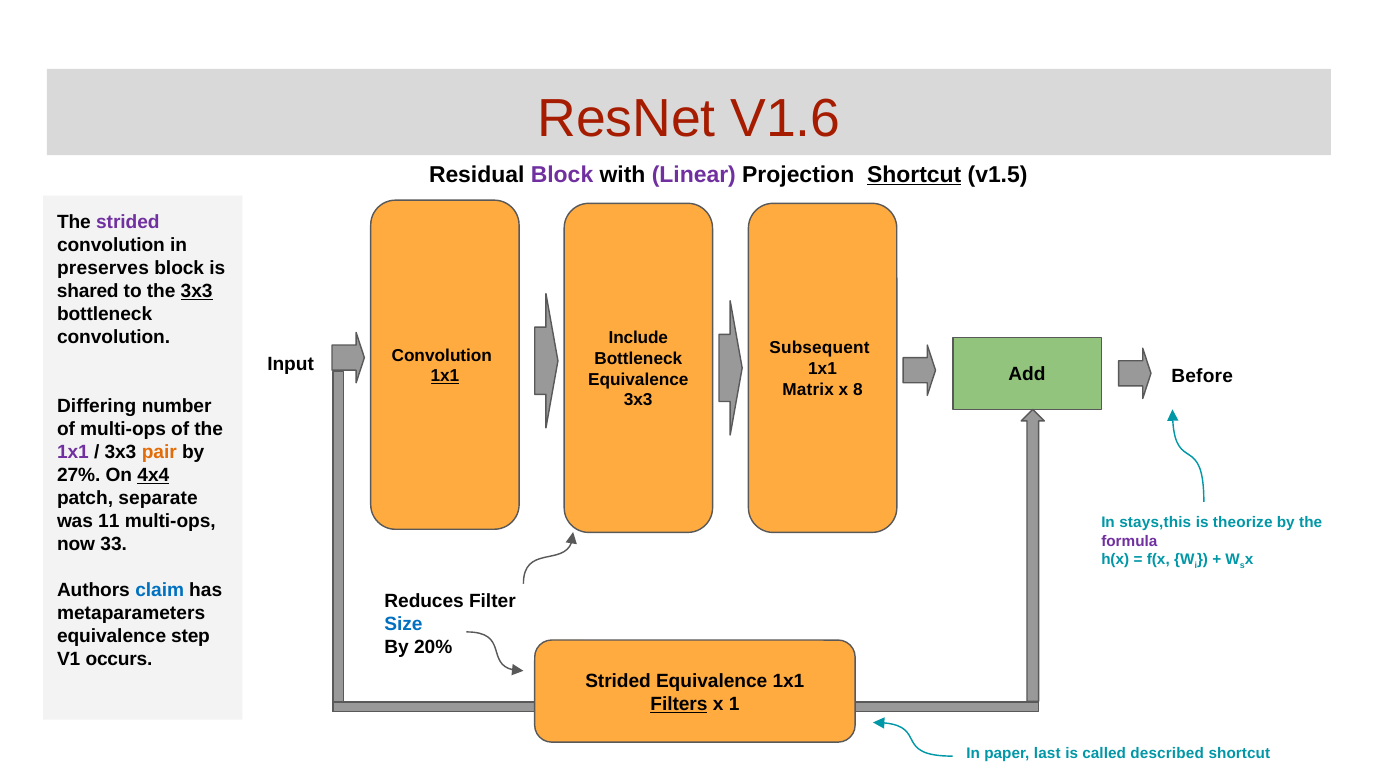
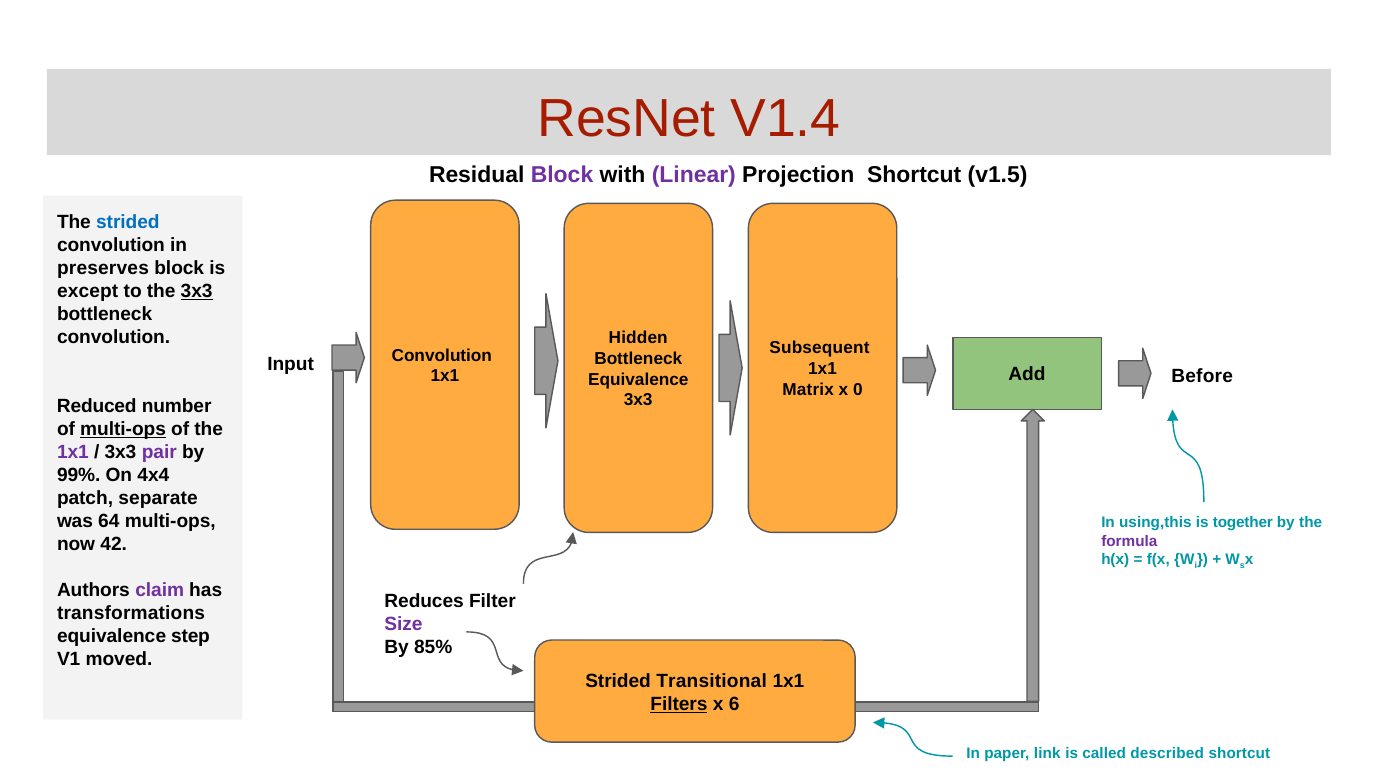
V1.6: V1.6 -> V1.4
Shortcut at (914, 175) underline: present -> none
strided at (128, 222) colour: purple -> blue
shared: shared -> except
Include: Include -> Hidden
1x1 at (445, 376) underline: present -> none
8: 8 -> 0
Differing: Differing -> Reduced
multi-ops at (123, 429) underline: none -> present
pair colour: orange -> purple
27%: 27% -> 99%
4x4 underline: present -> none
11: 11 -> 64
stays,this: stays,this -> using,this
theorize: theorize -> together
33: 33 -> 42
claim colour: blue -> purple
metaparameters: metaparameters -> transformations
Size colour: blue -> purple
20%: 20% -> 85%
occurs: occurs -> moved
Strided Equivalence: Equivalence -> Transitional
1: 1 -> 6
last: last -> link
